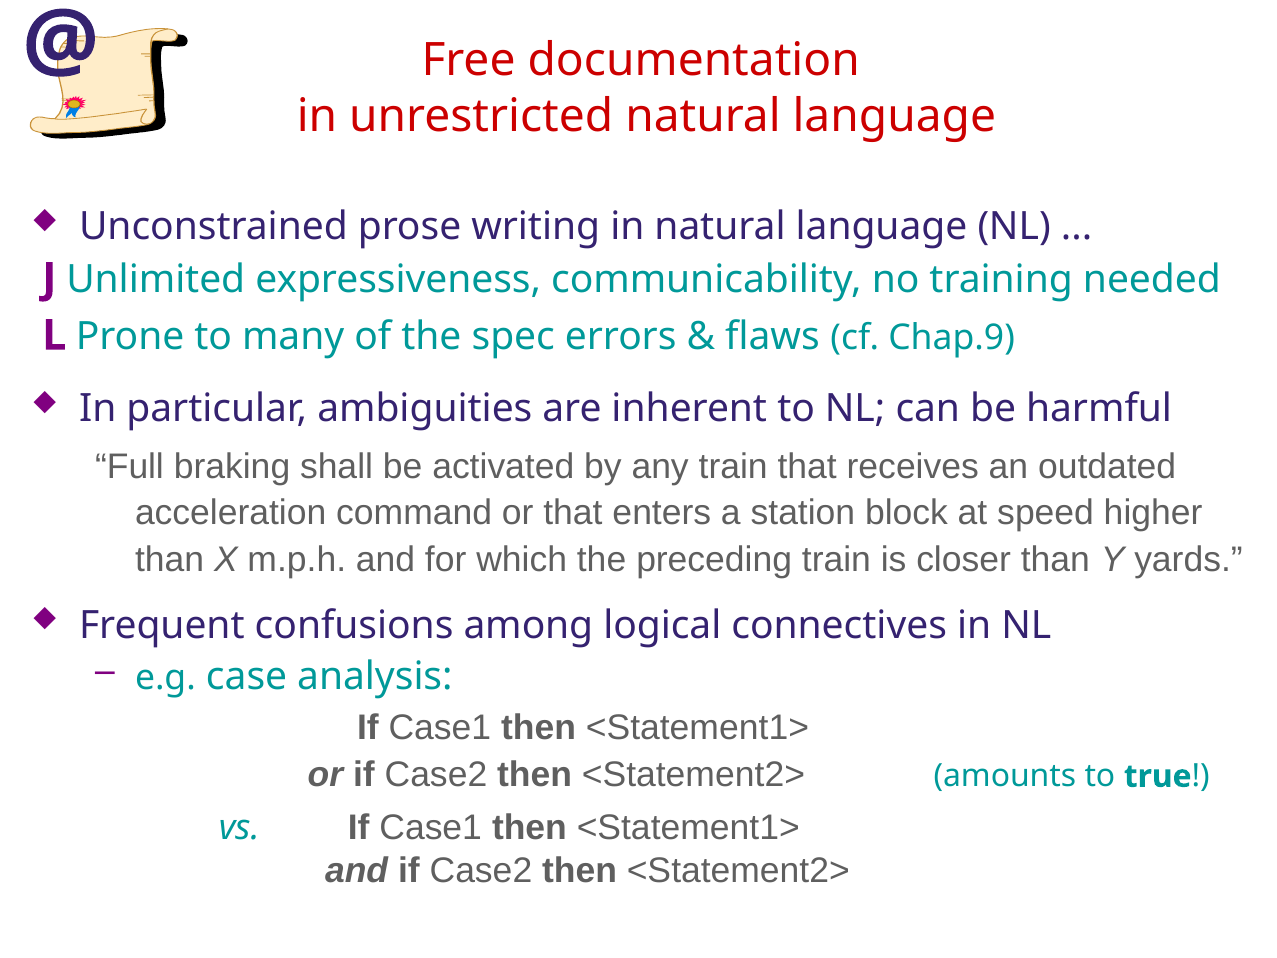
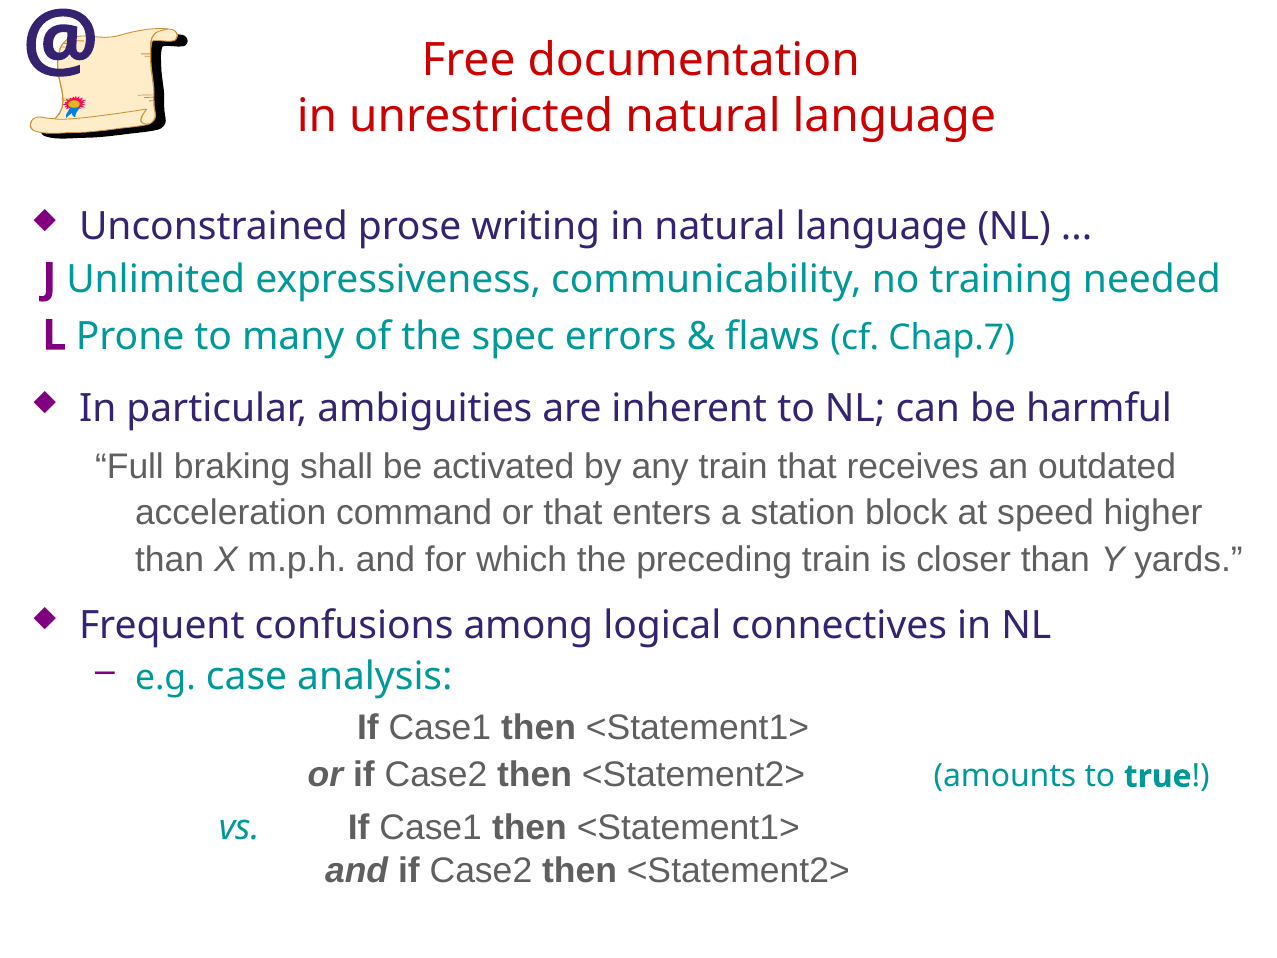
Chap.9: Chap.9 -> Chap.7
